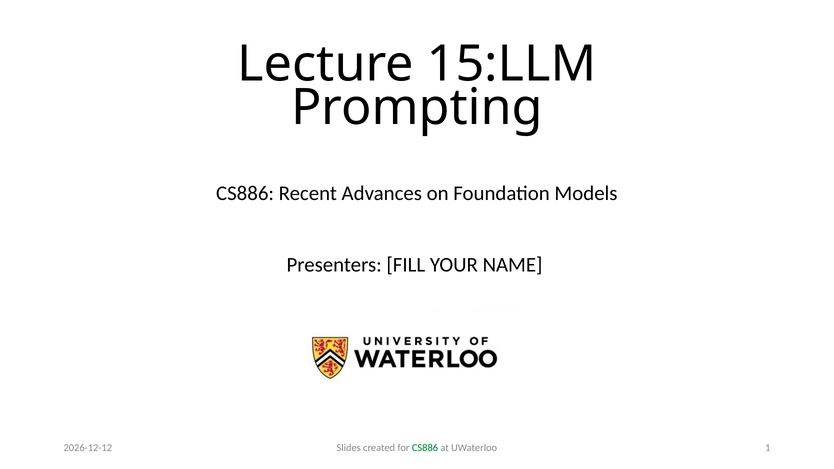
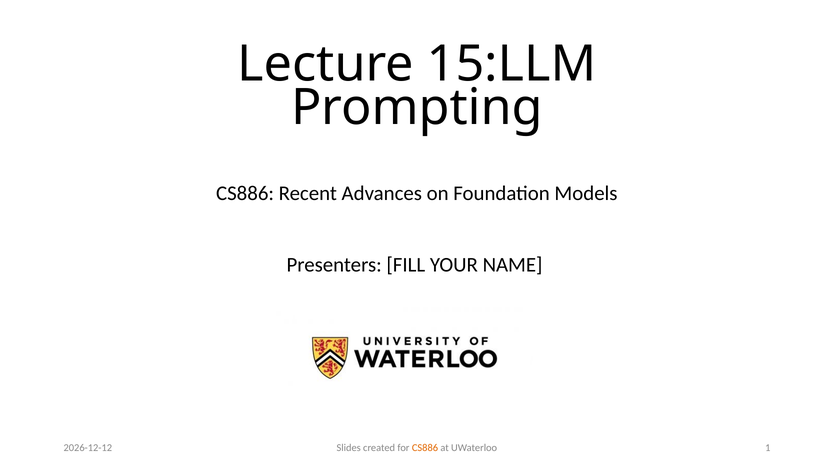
CS886 at (425, 448) colour: green -> orange
